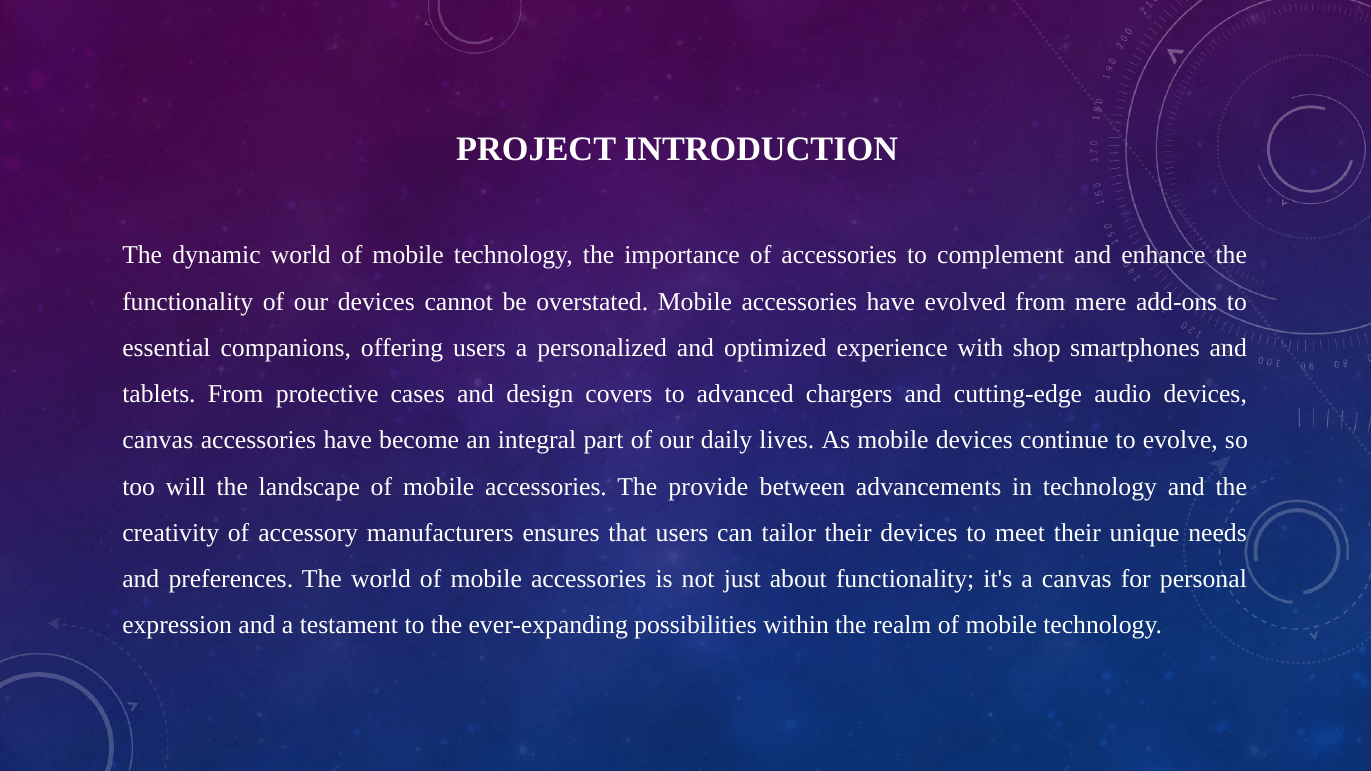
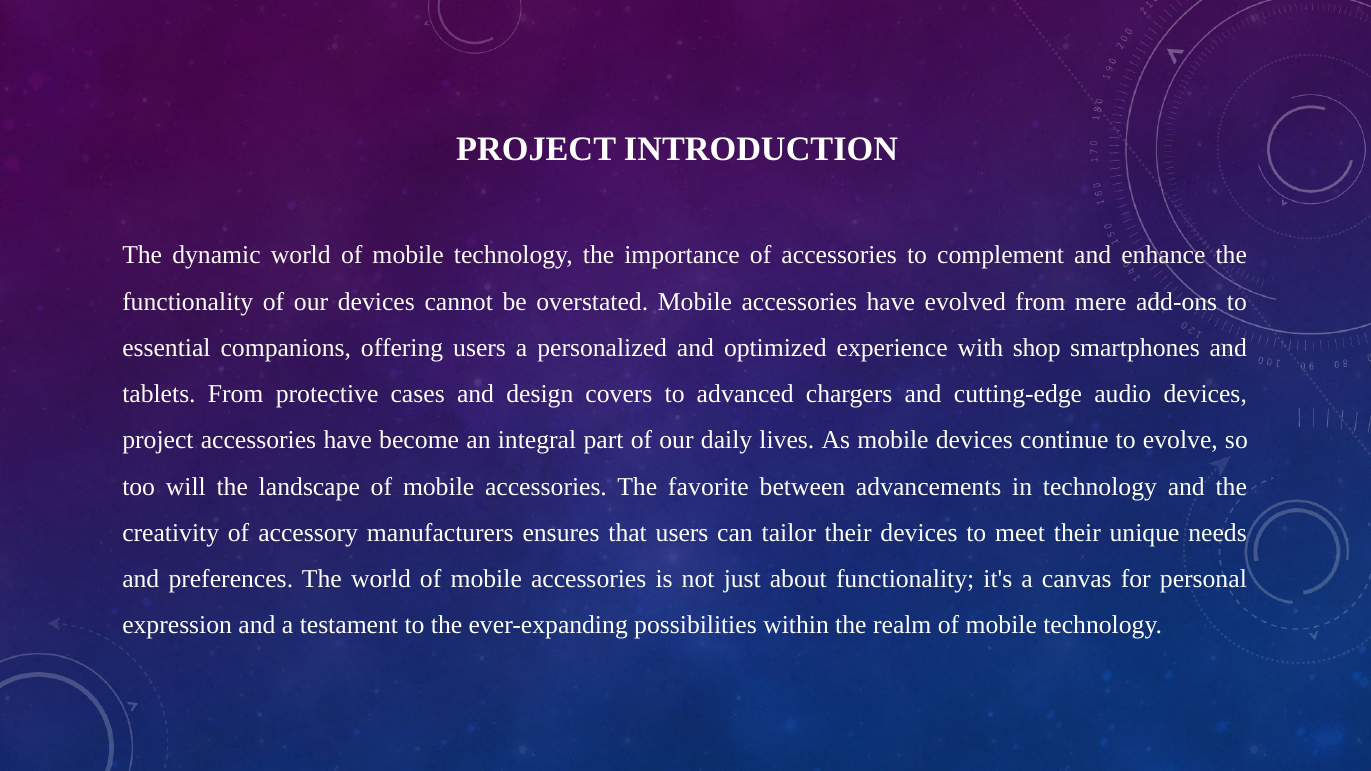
canvas at (158, 441): canvas -> project
provide: provide -> favorite
